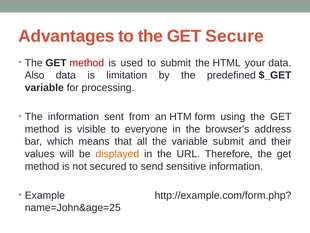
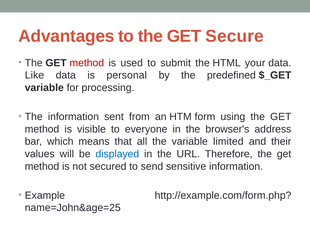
Also: Also -> Like
limitation: limitation -> personal
variable submit: submit -> limited
displayed colour: orange -> blue
